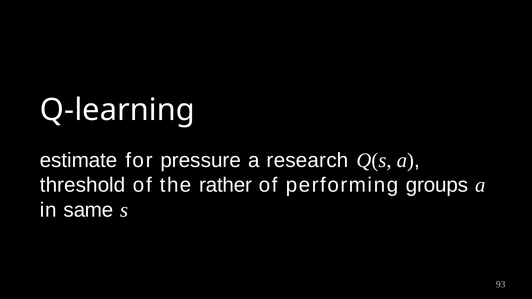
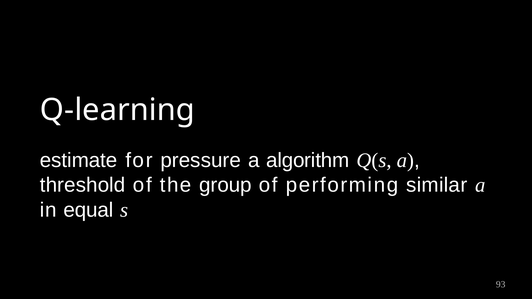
research: research -> algorithm
rather: rather -> group
groups: groups -> similar
same: same -> equal
